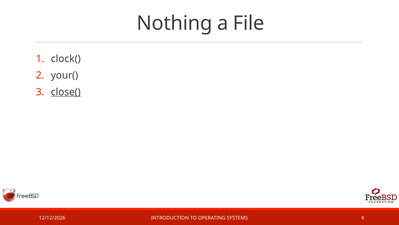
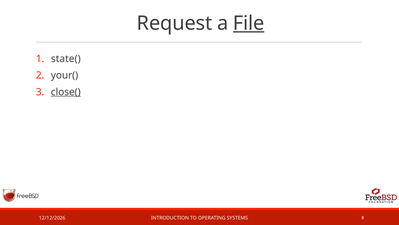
Nothing: Nothing -> Request
File underline: none -> present
clock(: clock( -> state(
